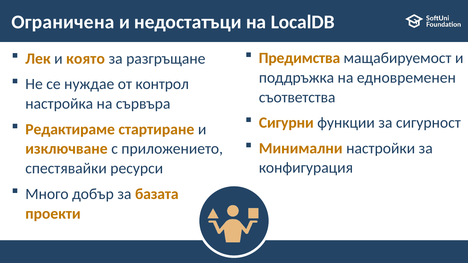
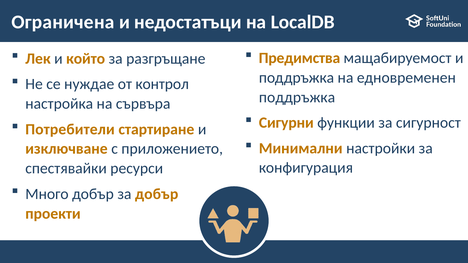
която: която -> който
съответства at (297, 97): съответства -> поддръжка
Редактираме: Редактираме -> Потребители
за базата: базата -> добър
